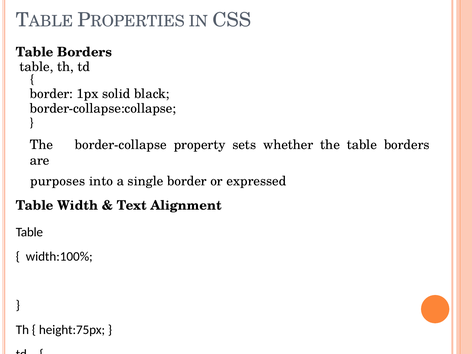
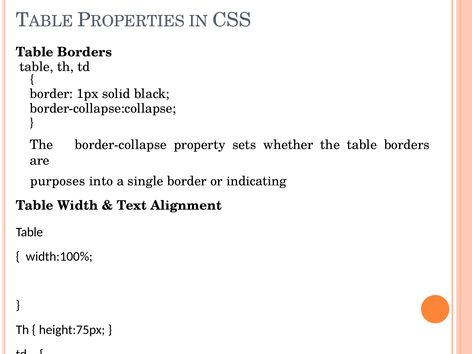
expressed: expressed -> indicating
